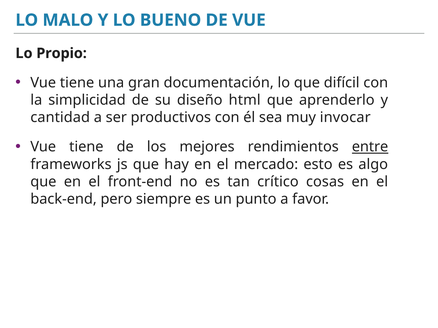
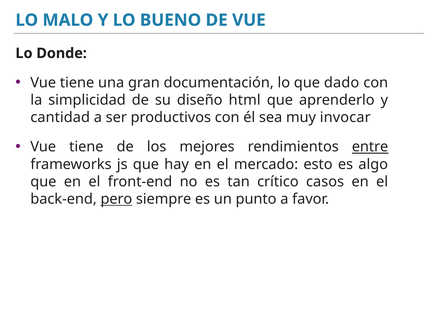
Propio: Propio -> Donde
difícil: difícil -> dado
cosas: cosas -> casos
pero underline: none -> present
